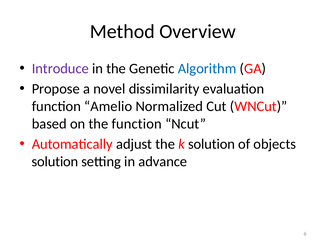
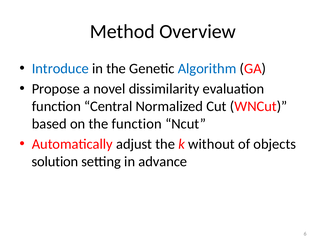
Introduce colour: purple -> blue
Amelio: Amelio -> Central
k solution: solution -> without
